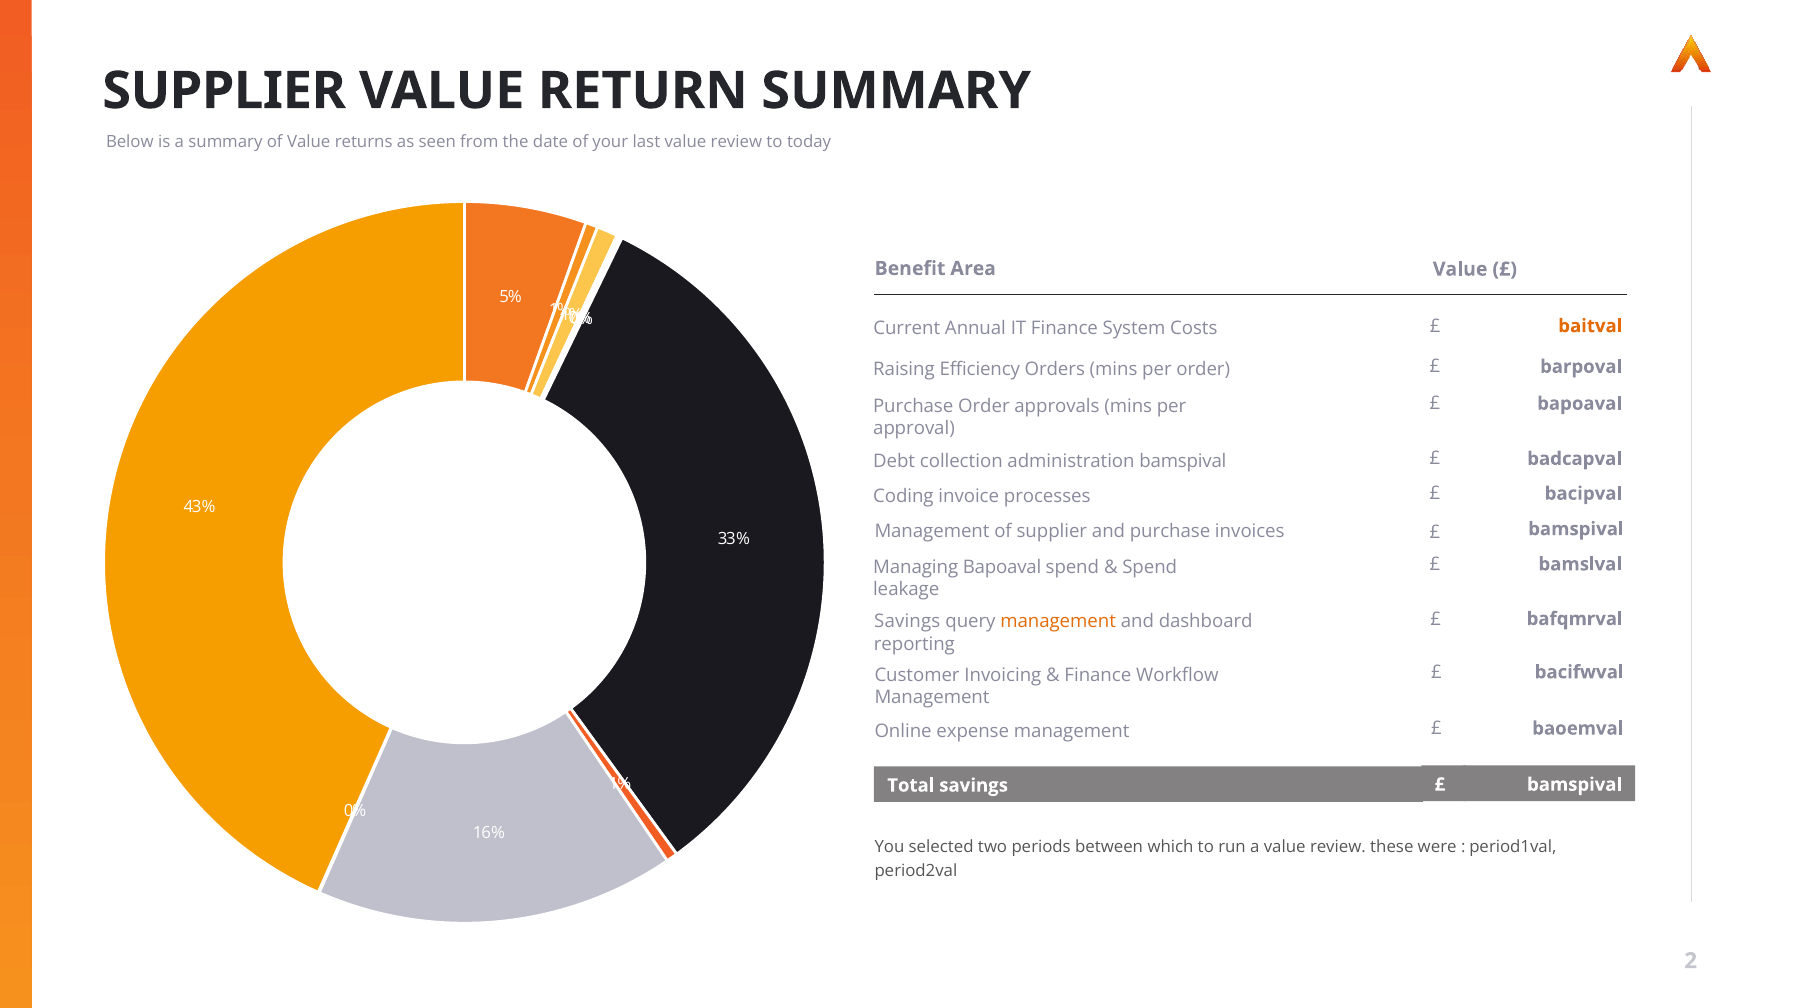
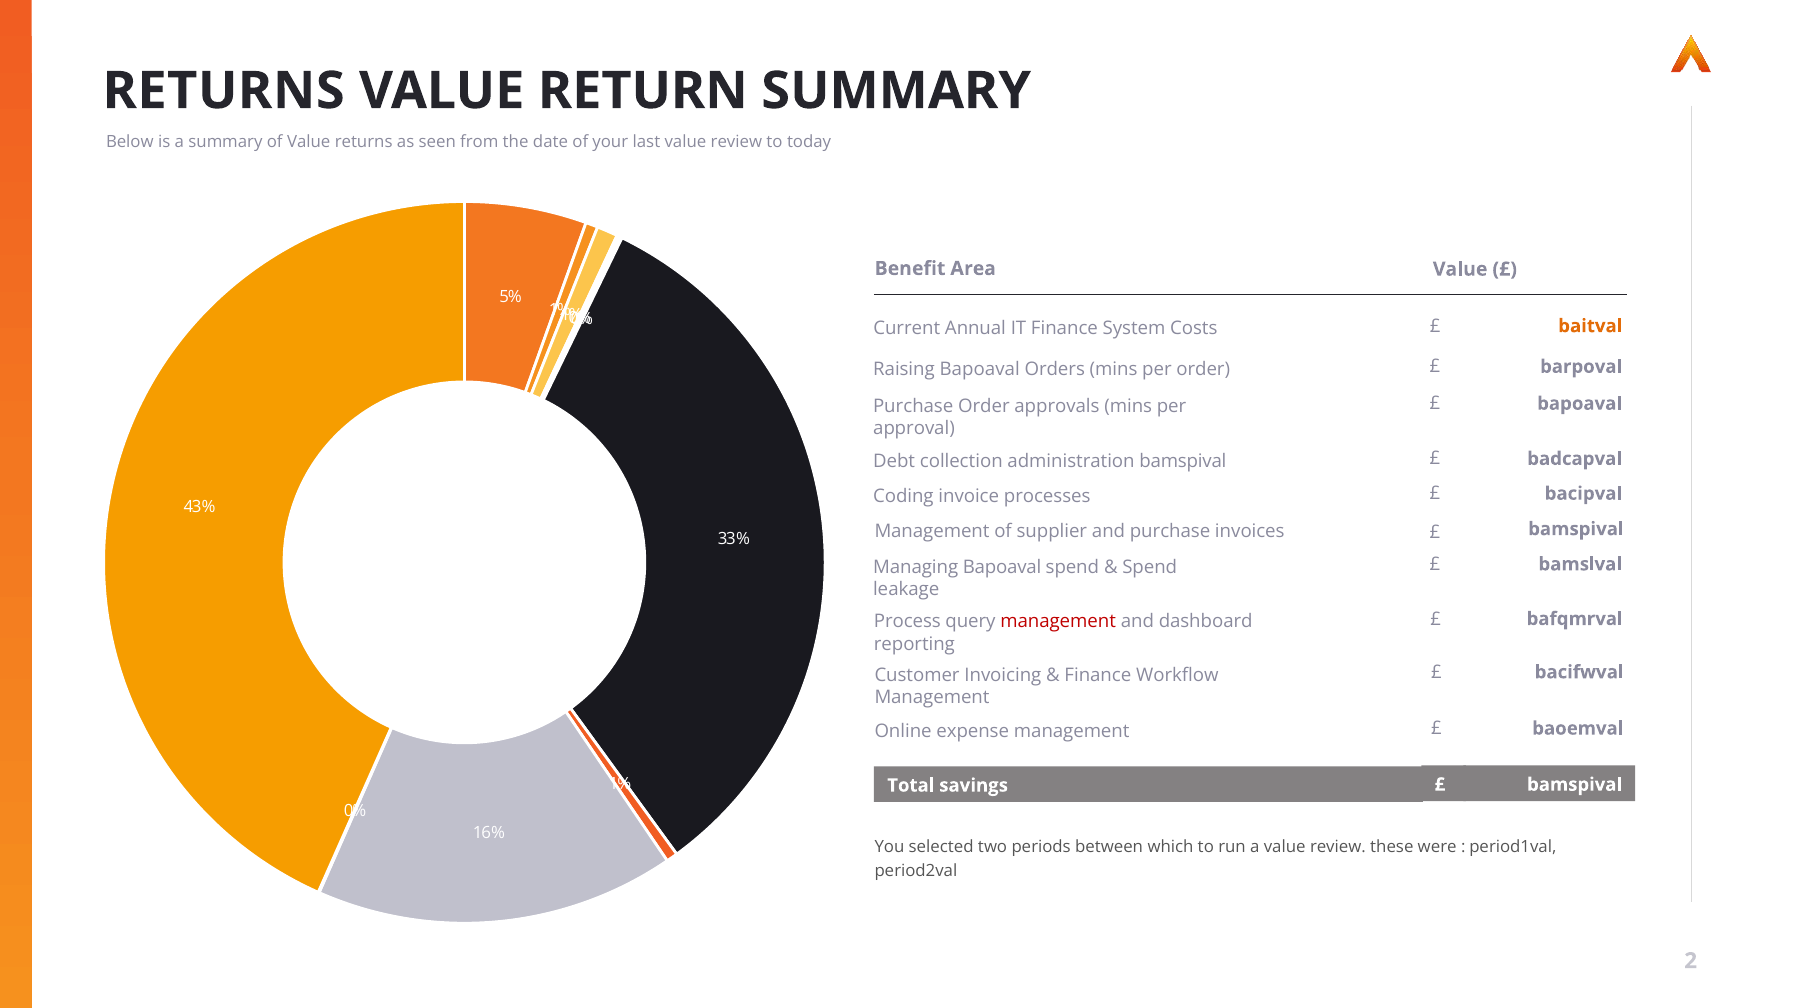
SUPPLIER at (224, 91): SUPPLIER -> RETURNS
Raising Efficiency: Efficiency -> Bapoaval
Savings at (907, 622): Savings -> Process
management at (1058, 622) colour: orange -> red
